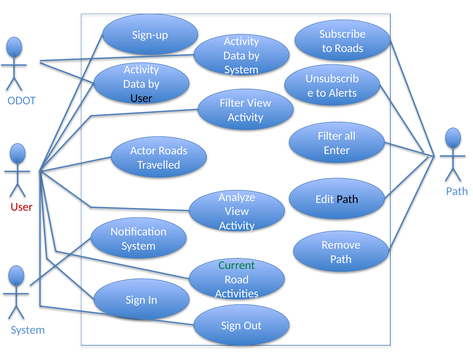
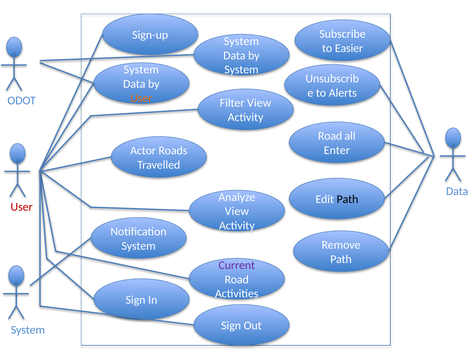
Activity at (241, 41): Activity -> System
to Roads: Roads -> Easier
Activity at (141, 70): Activity -> System
User at (141, 98) colour: black -> orange
Filter at (330, 136): Filter -> Road
Path at (457, 191): Path -> Data
Current colour: green -> purple
